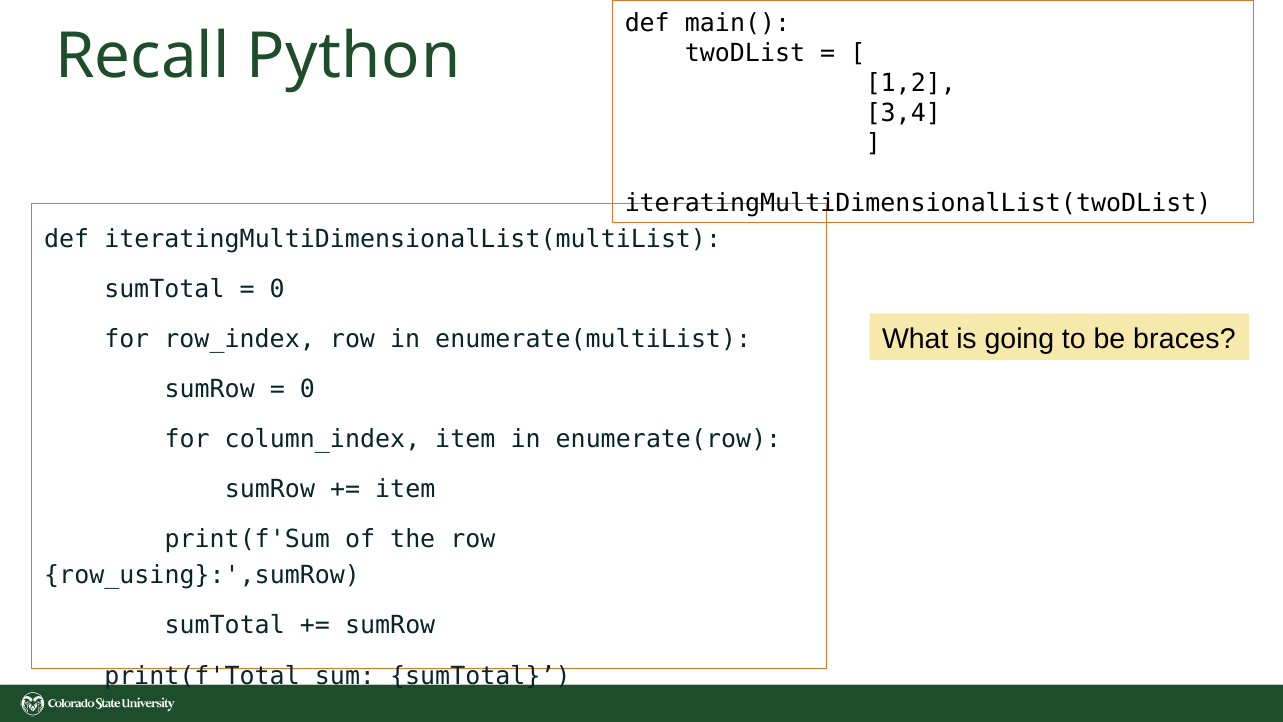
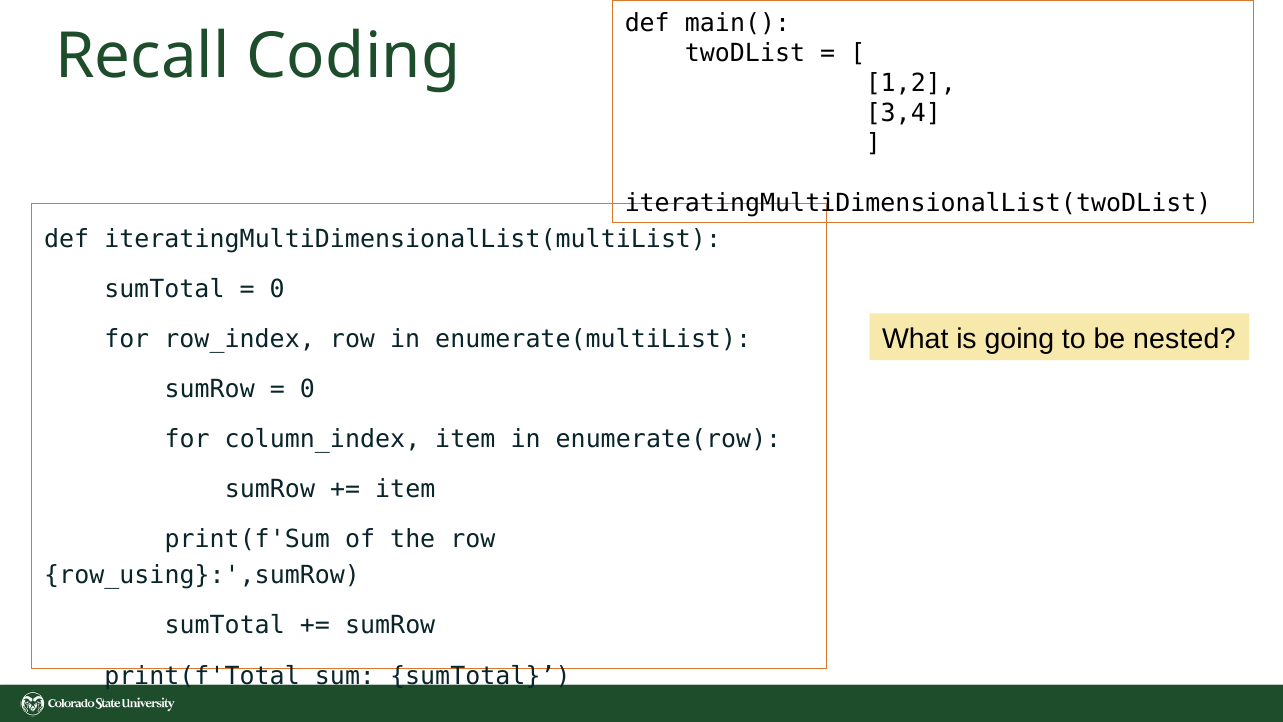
Python: Python -> Coding
braces: braces -> nested
